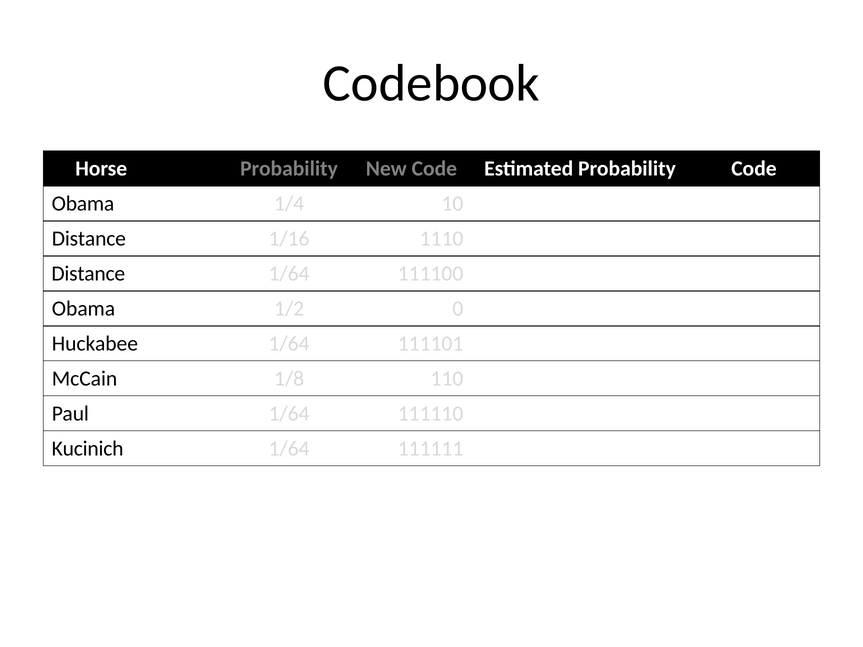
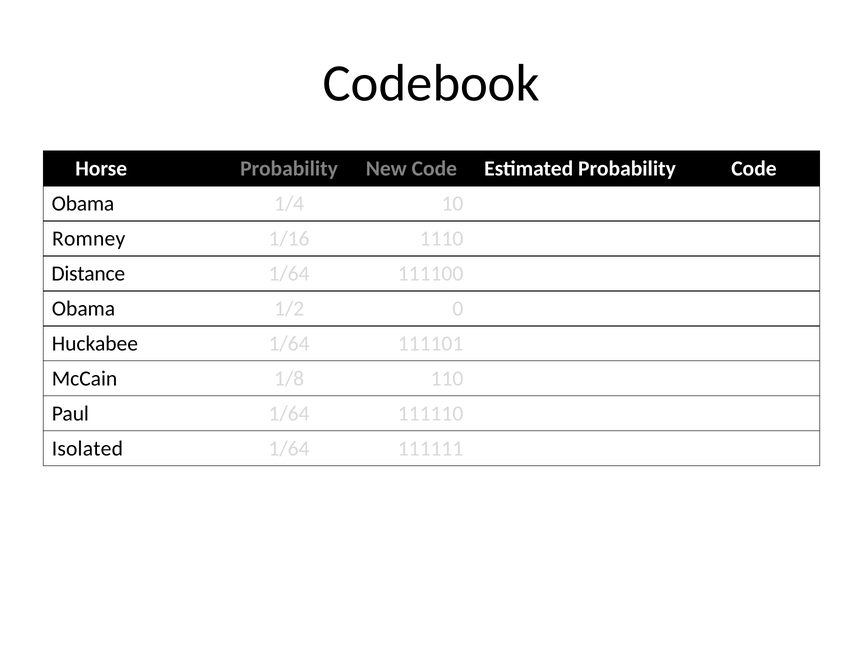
Distance at (89, 239): Distance -> Romney
Kucinich: Kucinich -> Isolated
